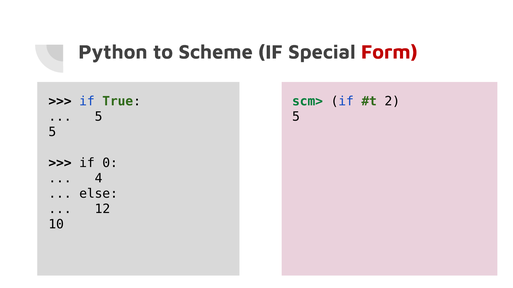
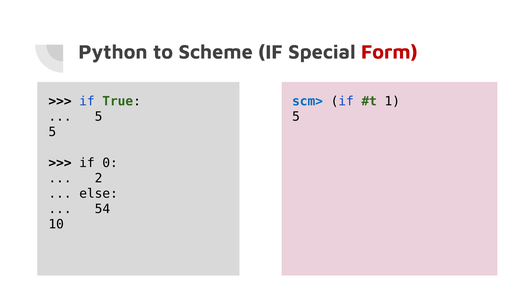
scm> colour: green -> blue
2: 2 -> 1
4: 4 -> 2
12: 12 -> 54
